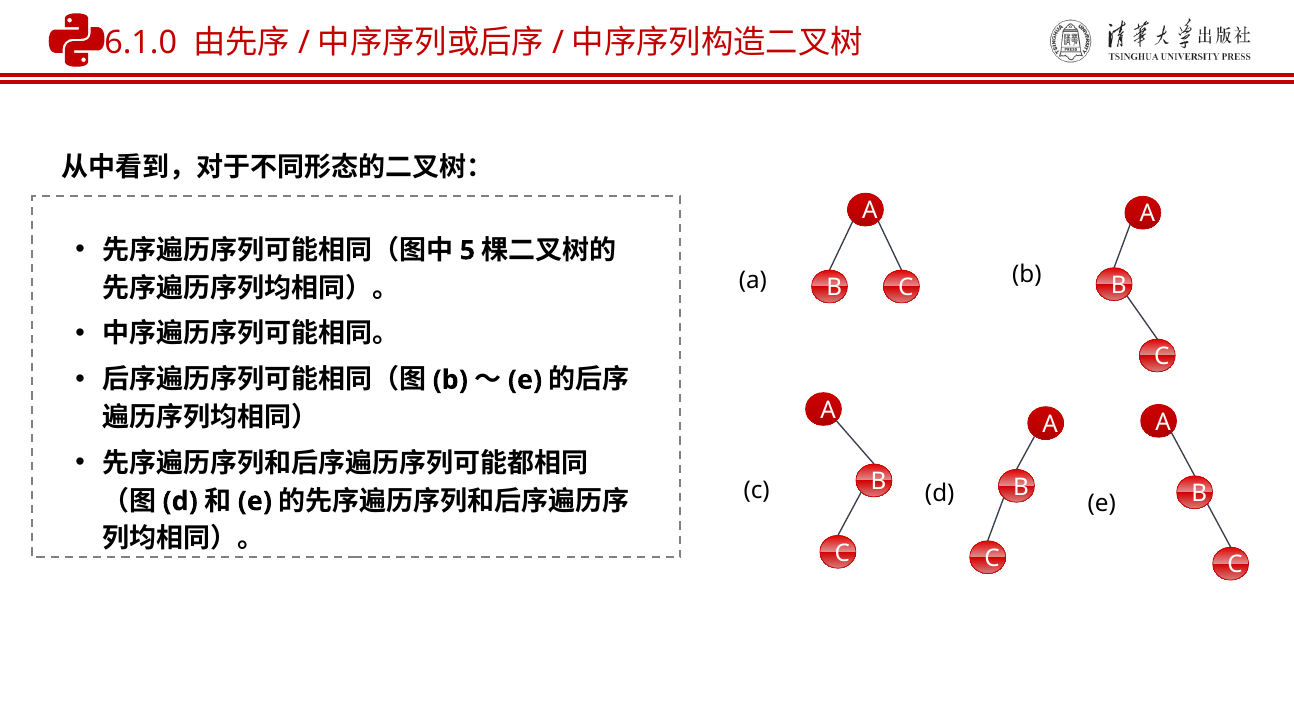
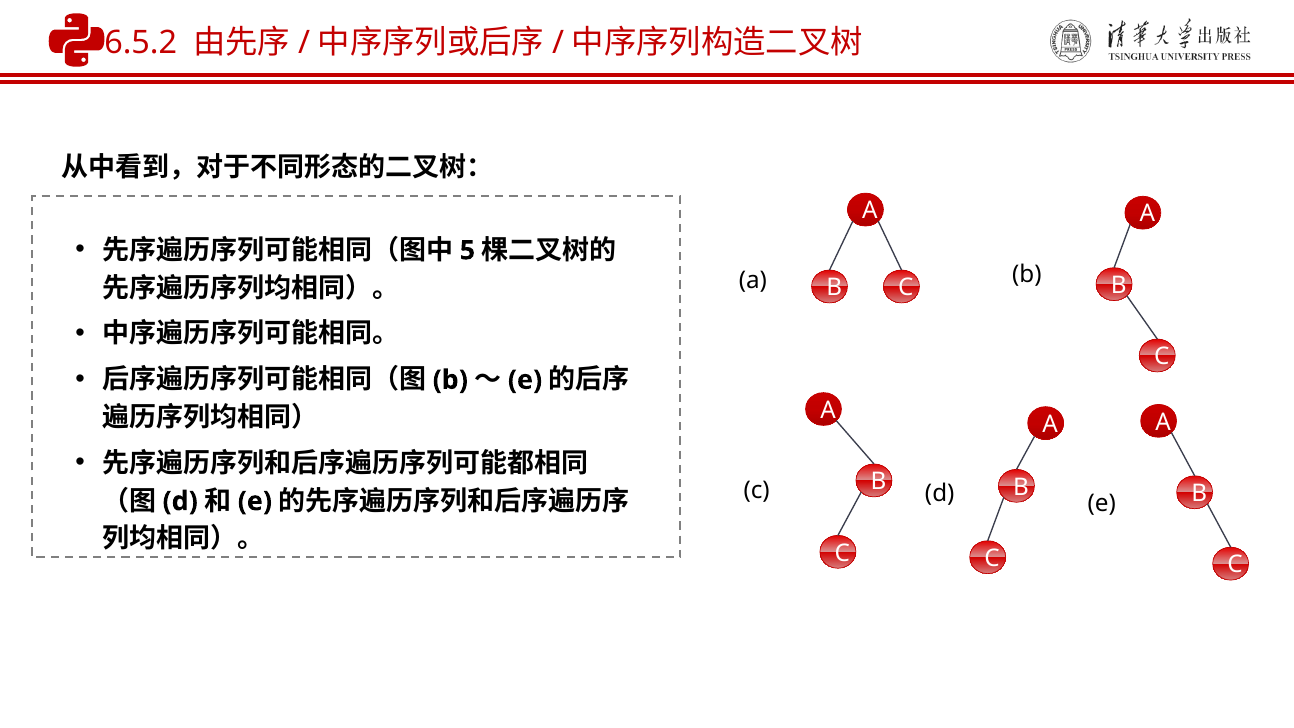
6.1.0: 6.1.0 -> 6.5.2
